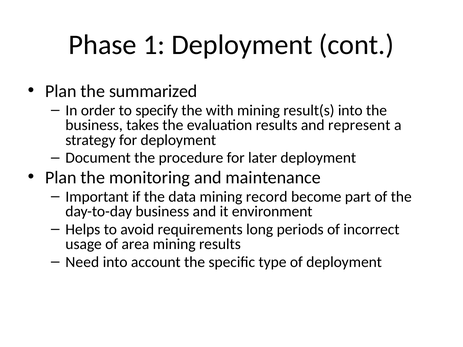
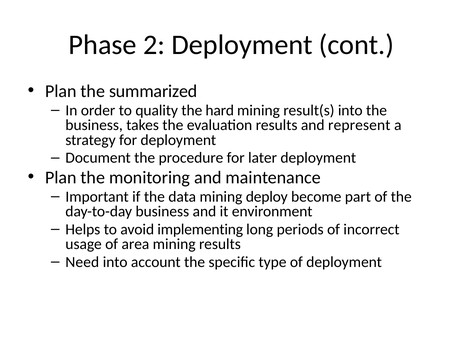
1: 1 -> 2
specify: specify -> quality
with: with -> hard
record: record -> deploy
requirements: requirements -> implementing
